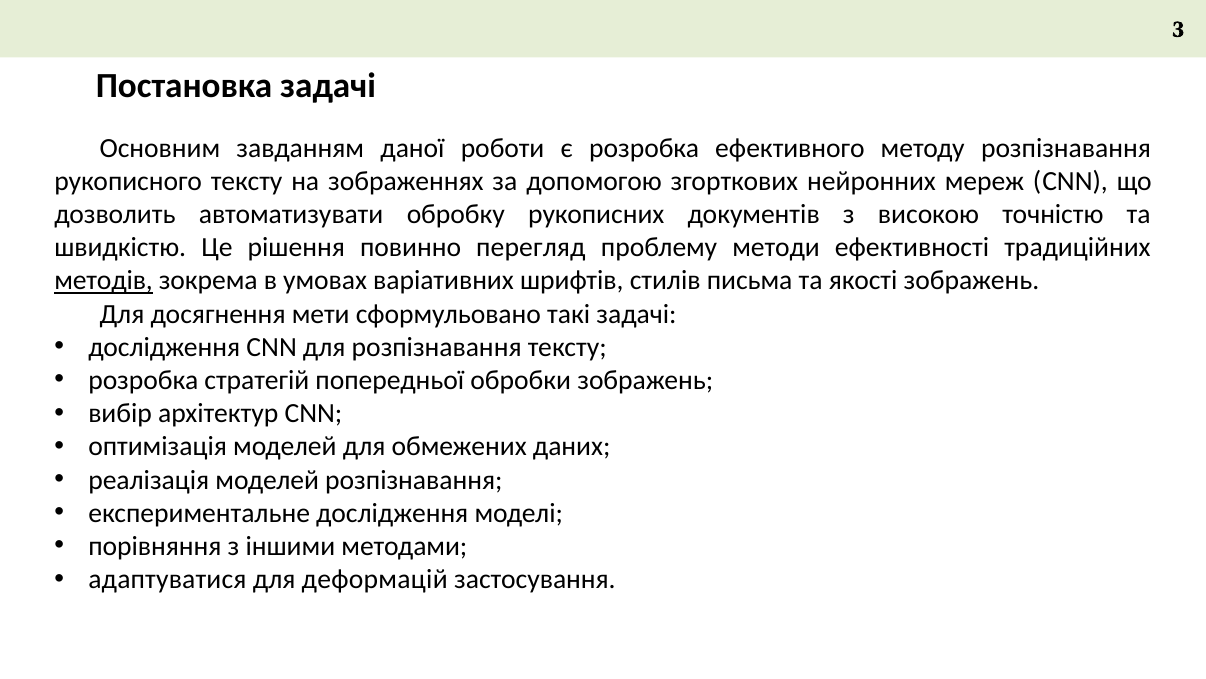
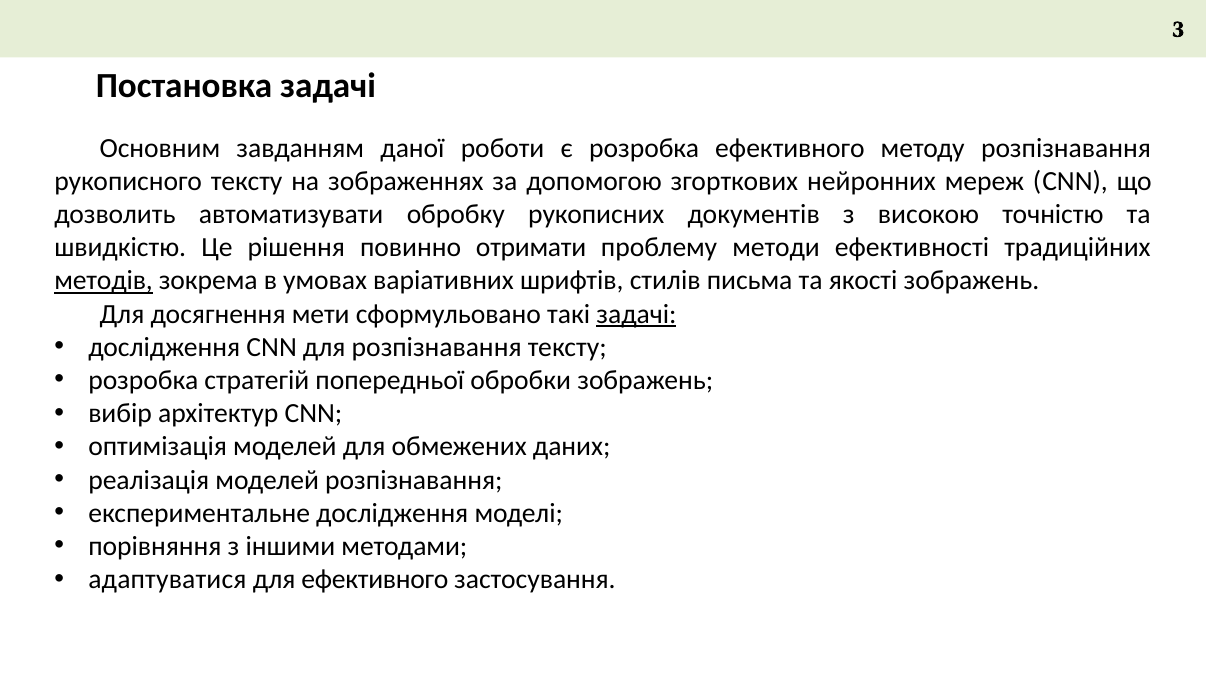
перегляд: перегляд -> отримати
задачі at (636, 314) underline: none -> present
для деформацій: деформацій -> ефективного
